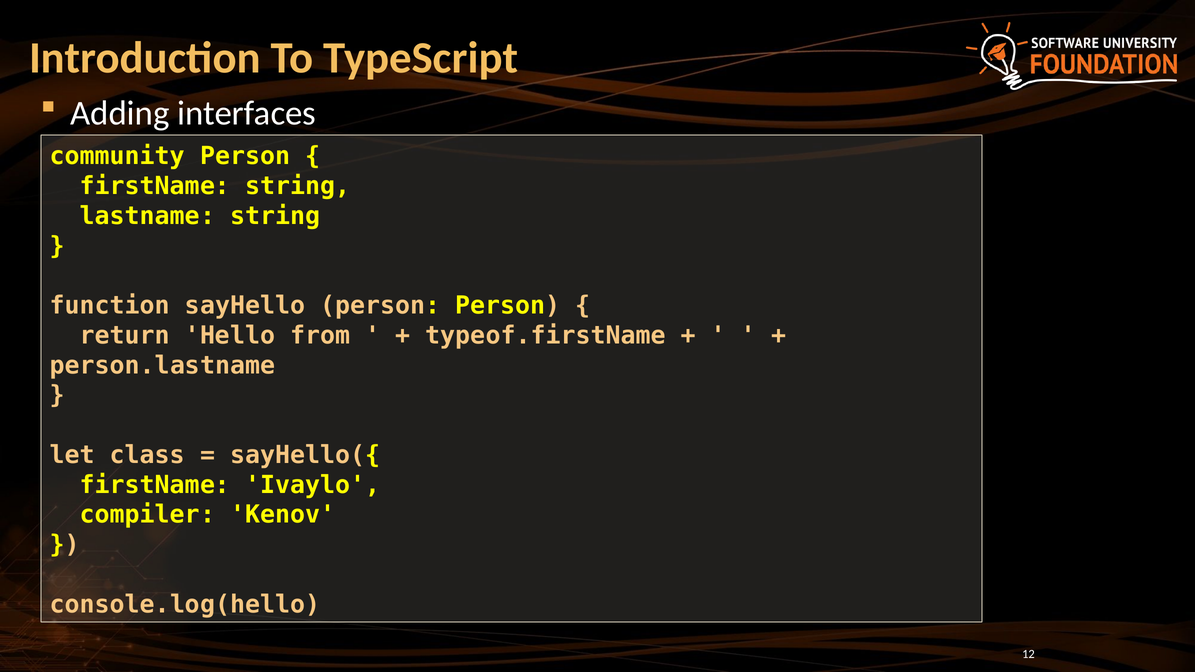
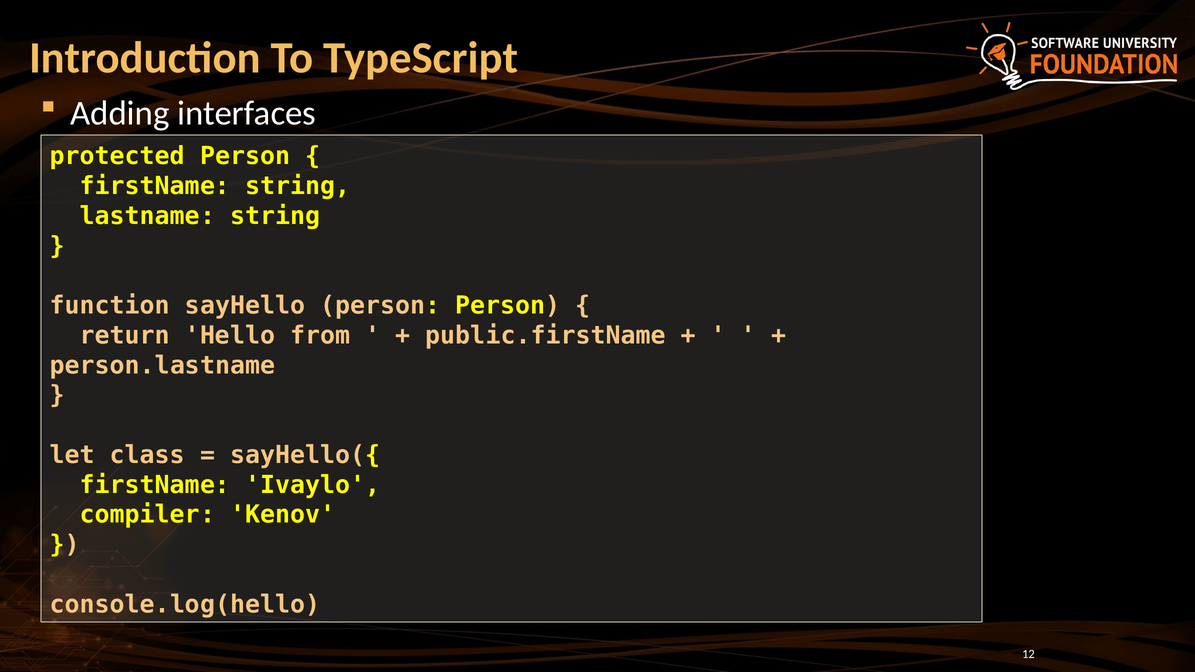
community: community -> protected
typeof.firstName: typeof.firstName -> public.firstName
